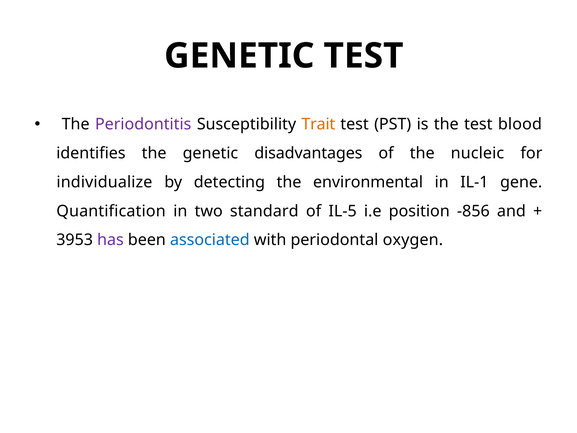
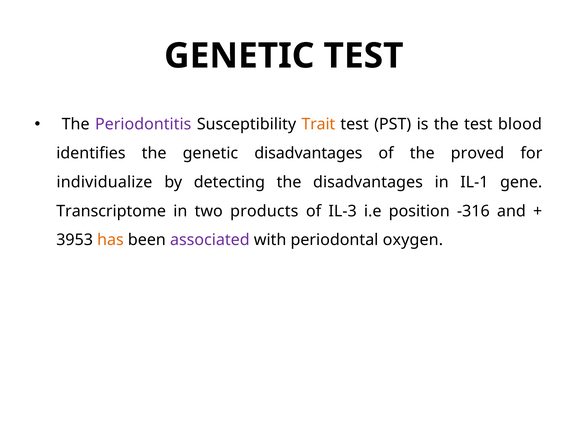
nucleic: nucleic -> proved
the environmental: environmental -> disadvantages
Quantification: Quantification -> Transcriptome
standard: standard -> products
IL-5: IL-5 -> IL-3
-856: -856 -> -316
has colour: purple -> orange
associated colour: blue -> purple
